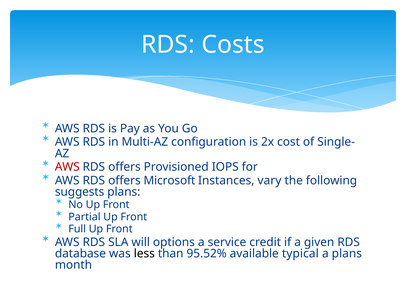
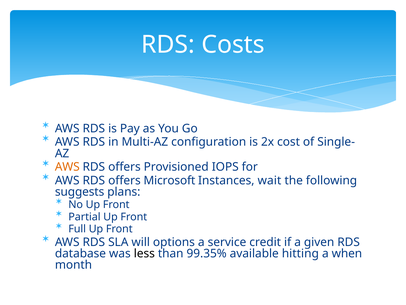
AWS at (67, 167) colour: red -> orange
vary: vary -> wait
95.52%: 95.52% -> 99.35%
typical: typical -> hitting
a plans: plans -> when
